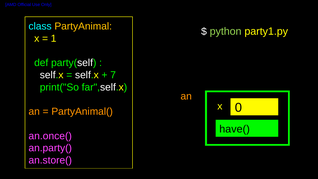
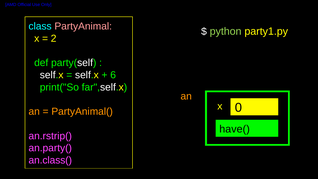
PartyAnimal colour: yellow -> pink
1: 1 -> 2
7: 7 -> 6
an.once(: an.once( -> an.rstrip(
an.store(: an.store( -> an.class(
